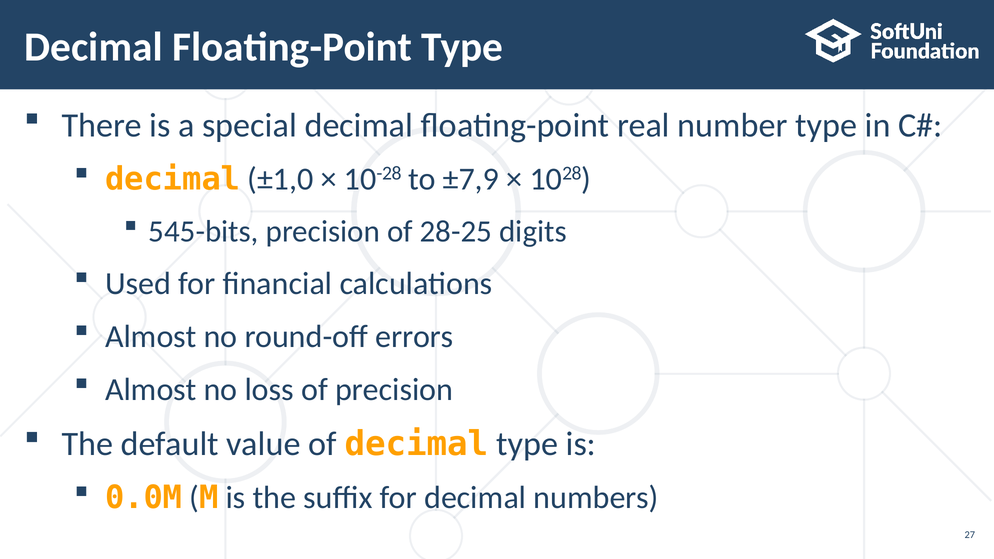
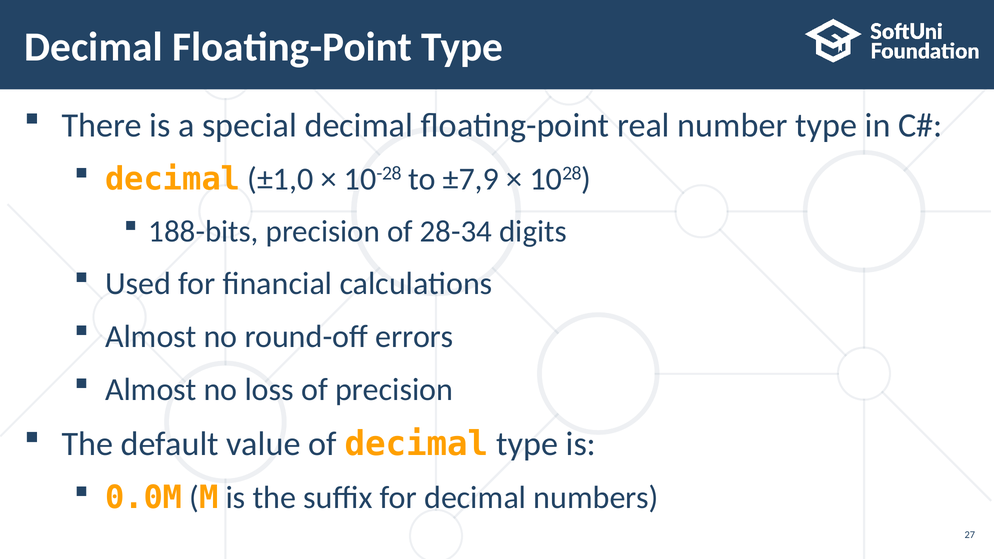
545-bits: 545-bits -> 188-bits
28-25: 28-25 -> 28-34
